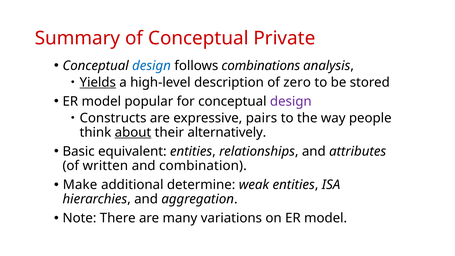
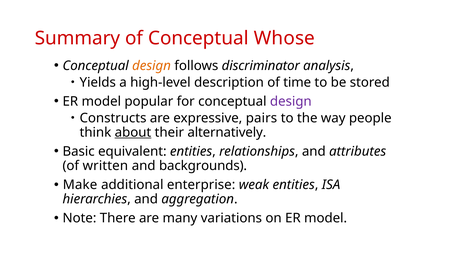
Private: Private -> Whose
design at (152, 66) colour: blue -> orange
combinations: combinations -> discriminator
Yields underline: present -> none
zero: zero -> time
combination: combination -> backgrounds
determine: determine -> enterprise
